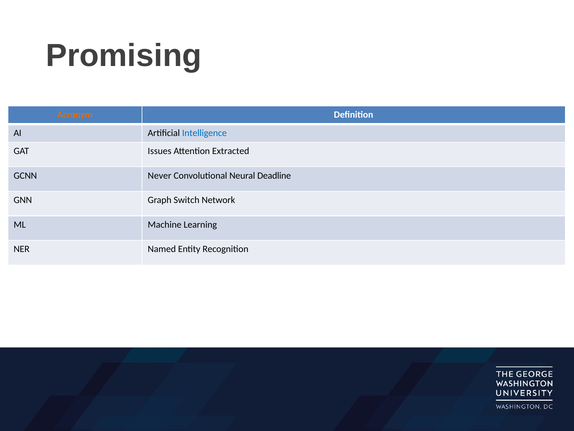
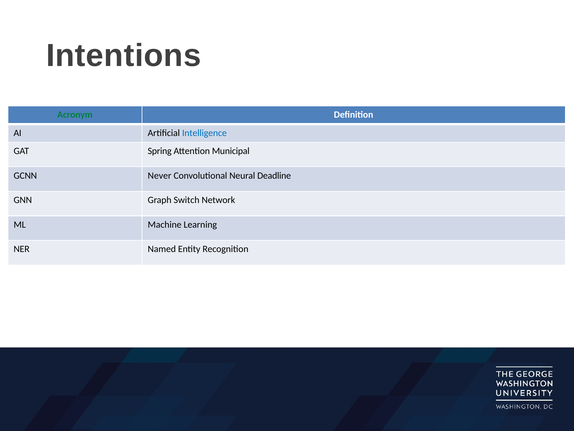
Promising: Promising -> Intentions
Acronym colour: orange -> green
Issues: Issues -> Spring
Extracted: Extracted -> Municipal
